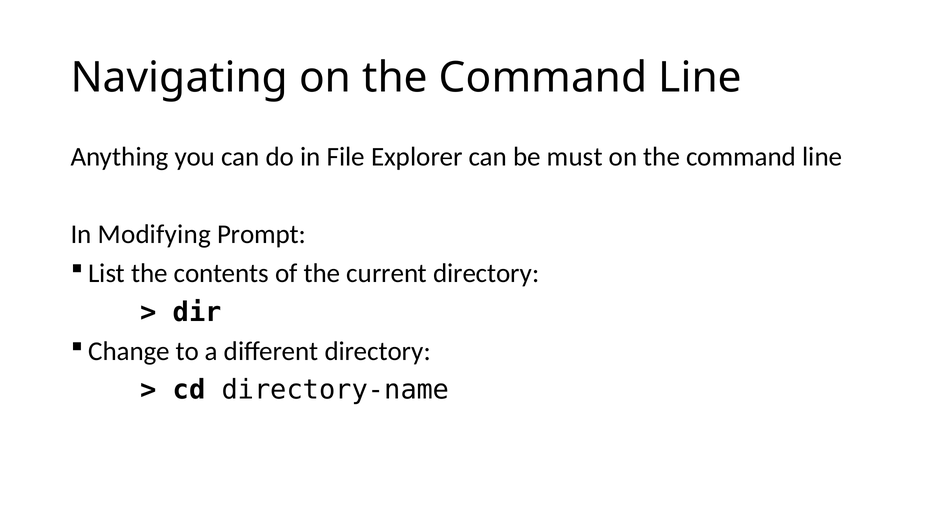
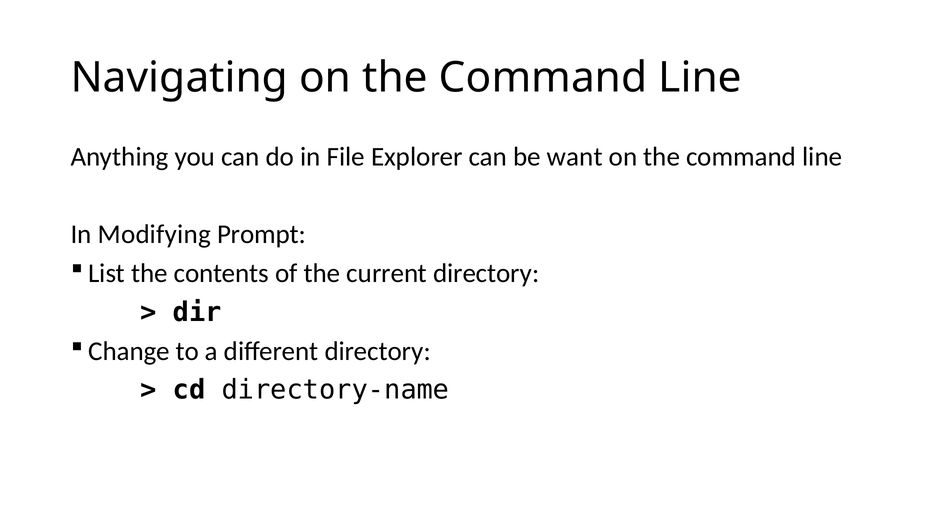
must: must -> want
